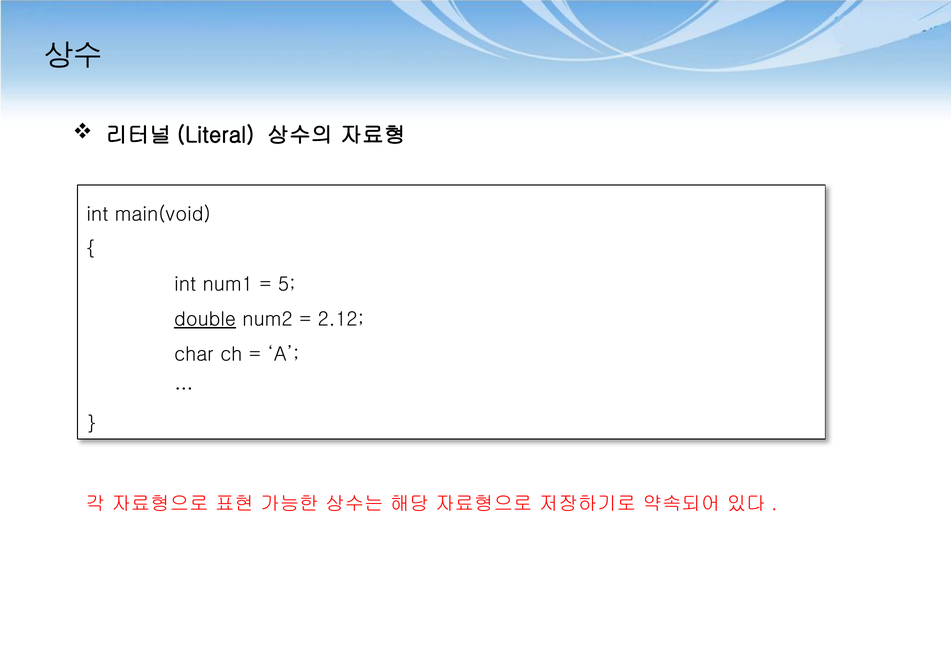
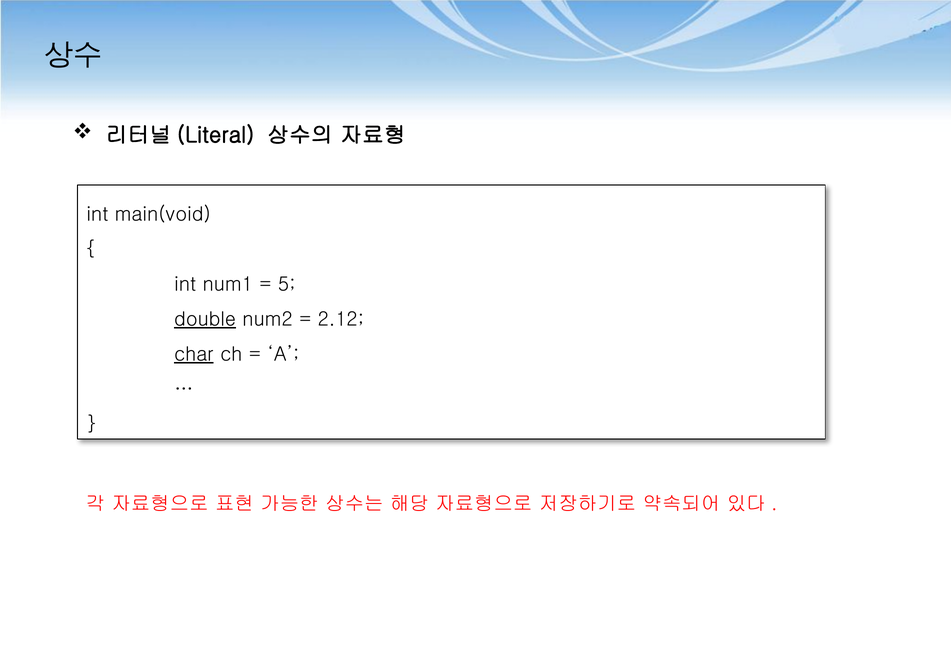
char underline: none -> present
